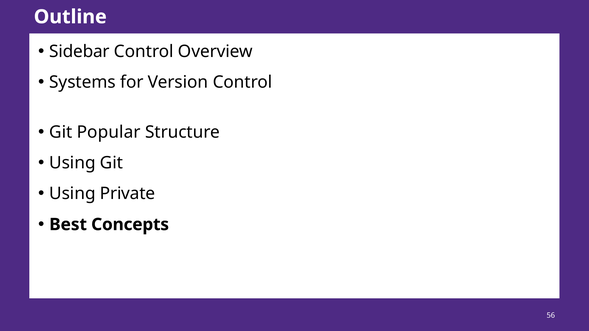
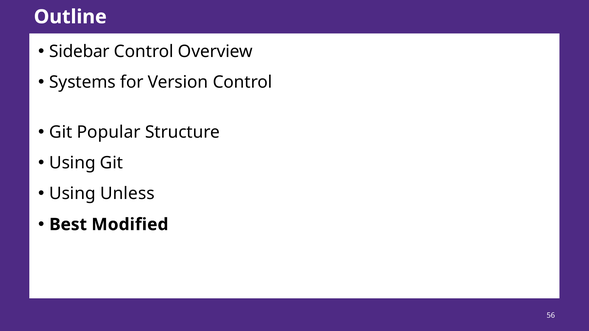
Private: Private -> Unless
Concepts: Concepts -> Modified
